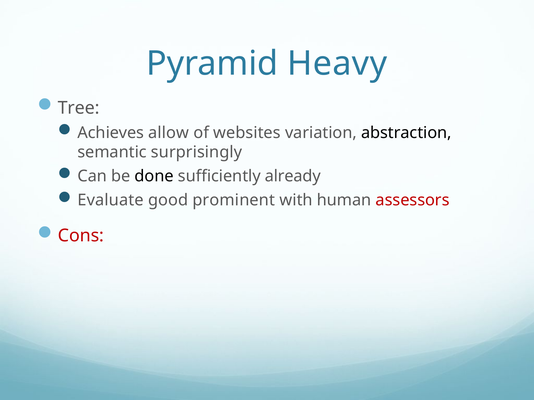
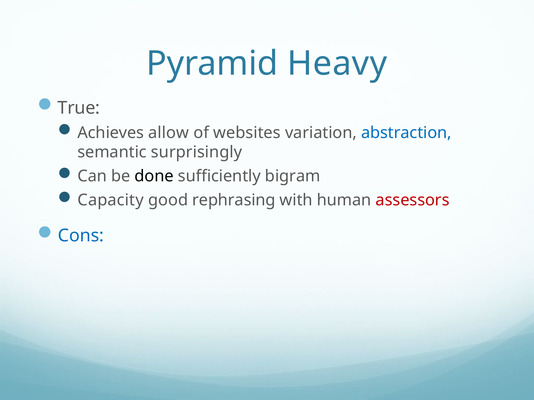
Tree: Tree -> True
abstraction colour: black -> blue
already: already -> bigram
Evaluate: Evaluate -> Capacity
prominent: prominent -> rephrasing
Cons colour: red -> blue
